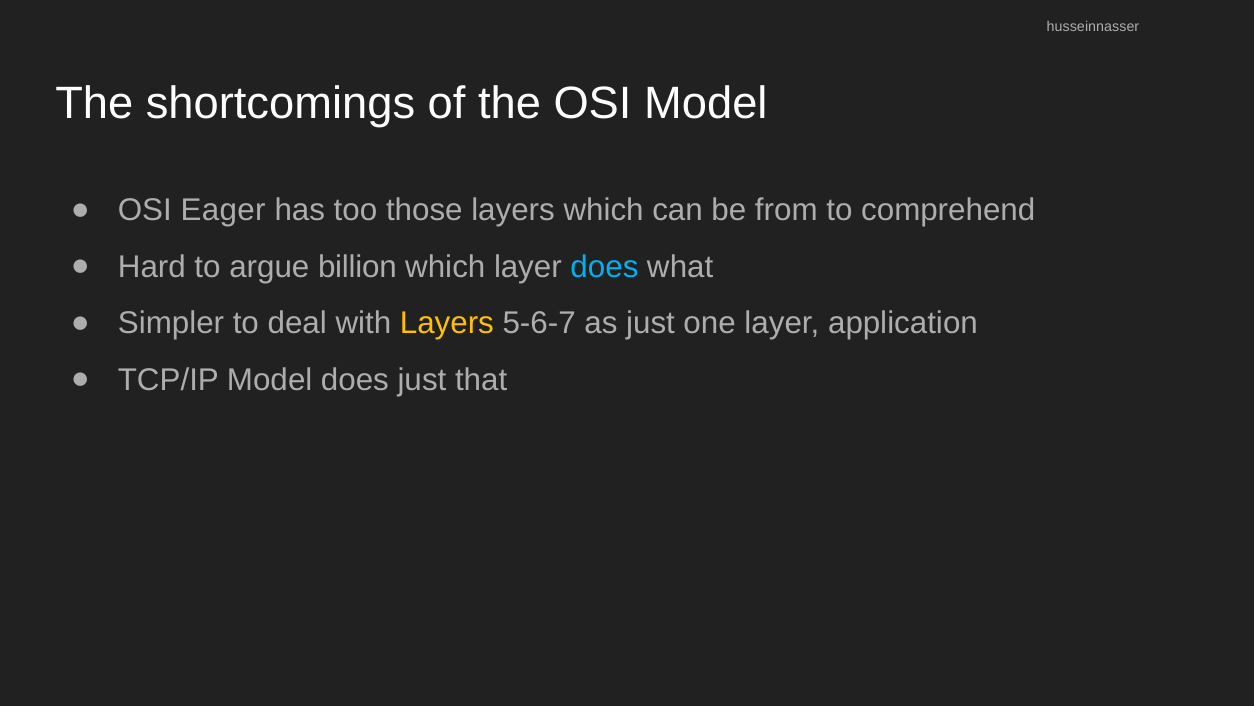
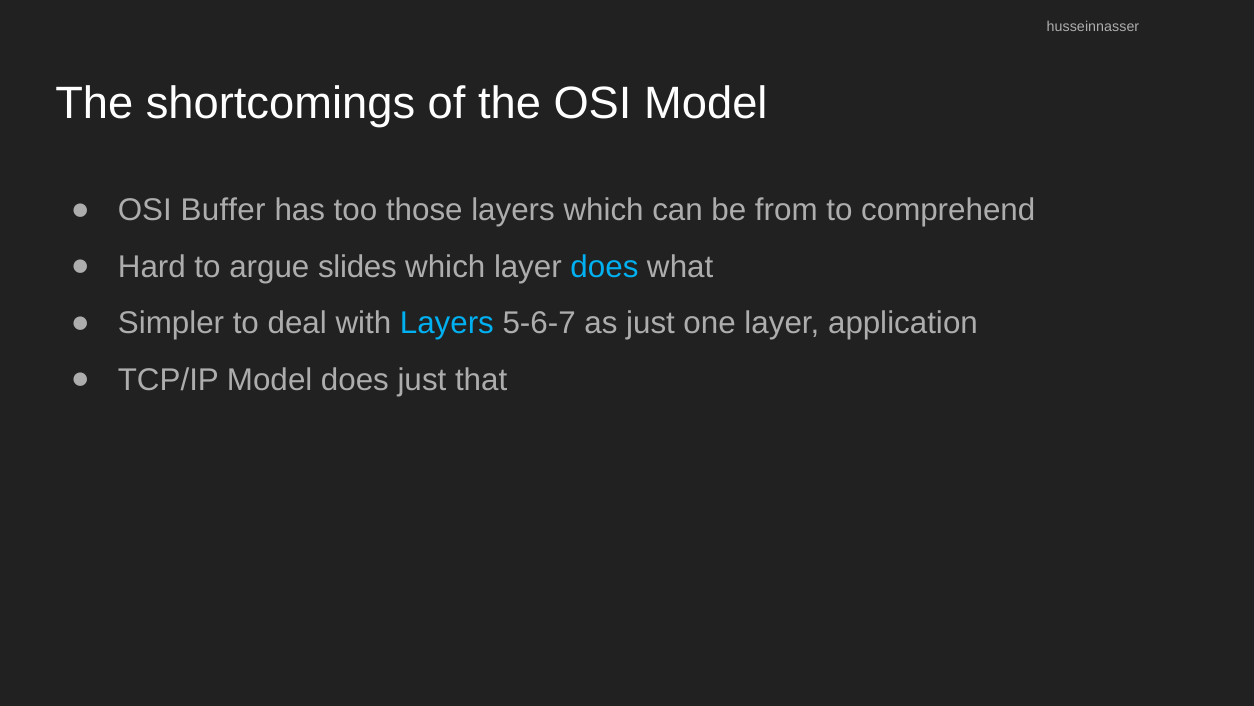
Eager: Eager -> Buffer
billion: billion -> slides
Layers at (447, 323) colour: yellow -> light blue
